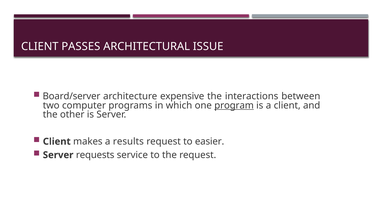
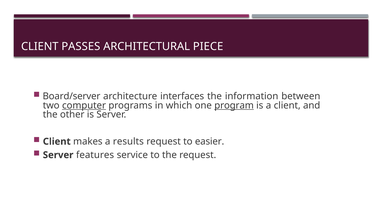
ISSUE: ISSUE -> PIECE
expensive: expensive -> interfaces
interactions: interactions -> information
computer underline: none -> present
requests: requests -> features
